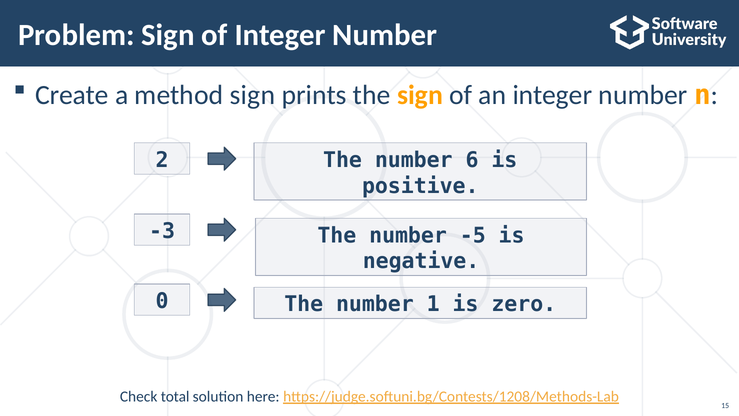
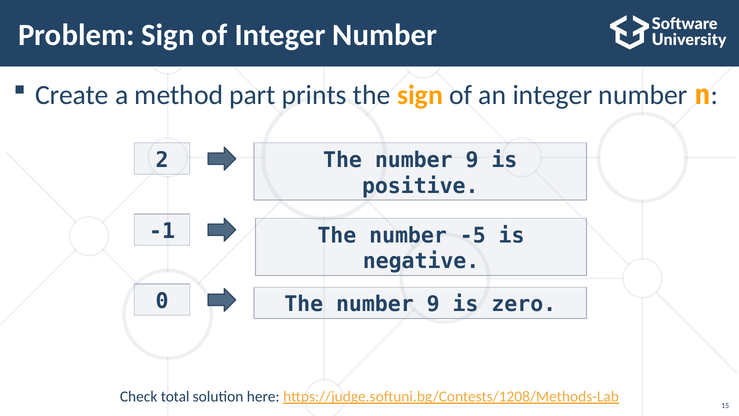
method sign: sign -> part
2 The number 6: 6 -> 9
-3: -3 -> -1
1 at (433, 304): 1 -> 9
